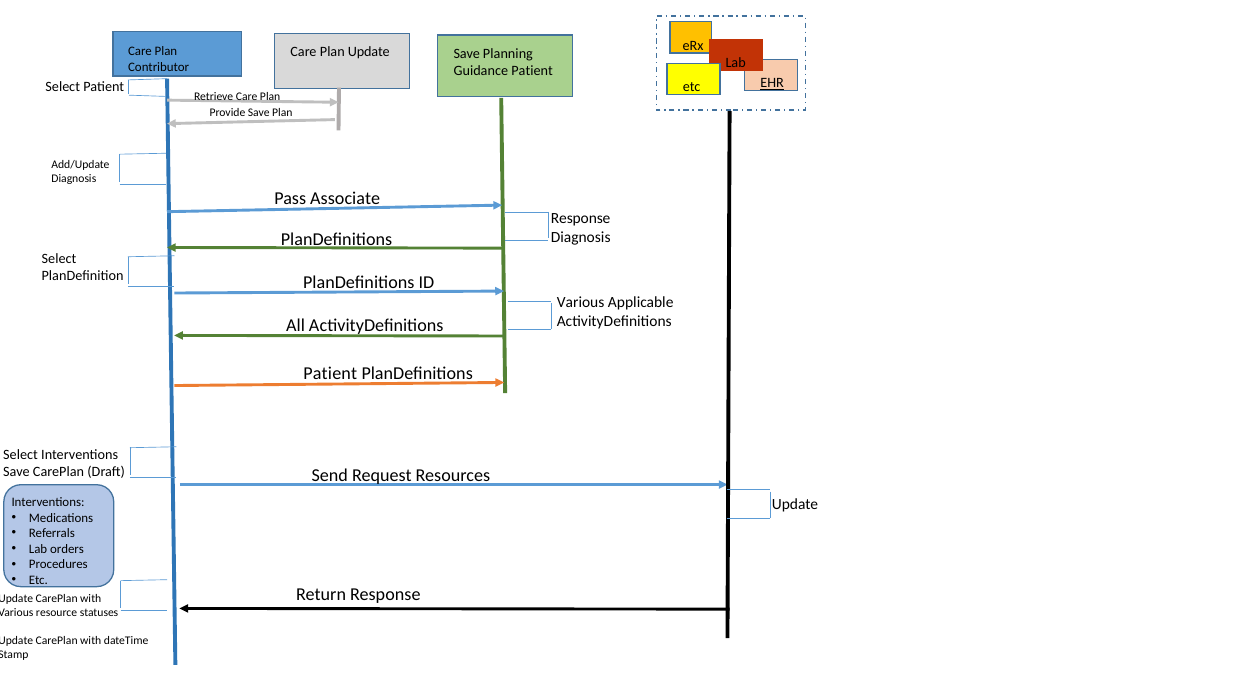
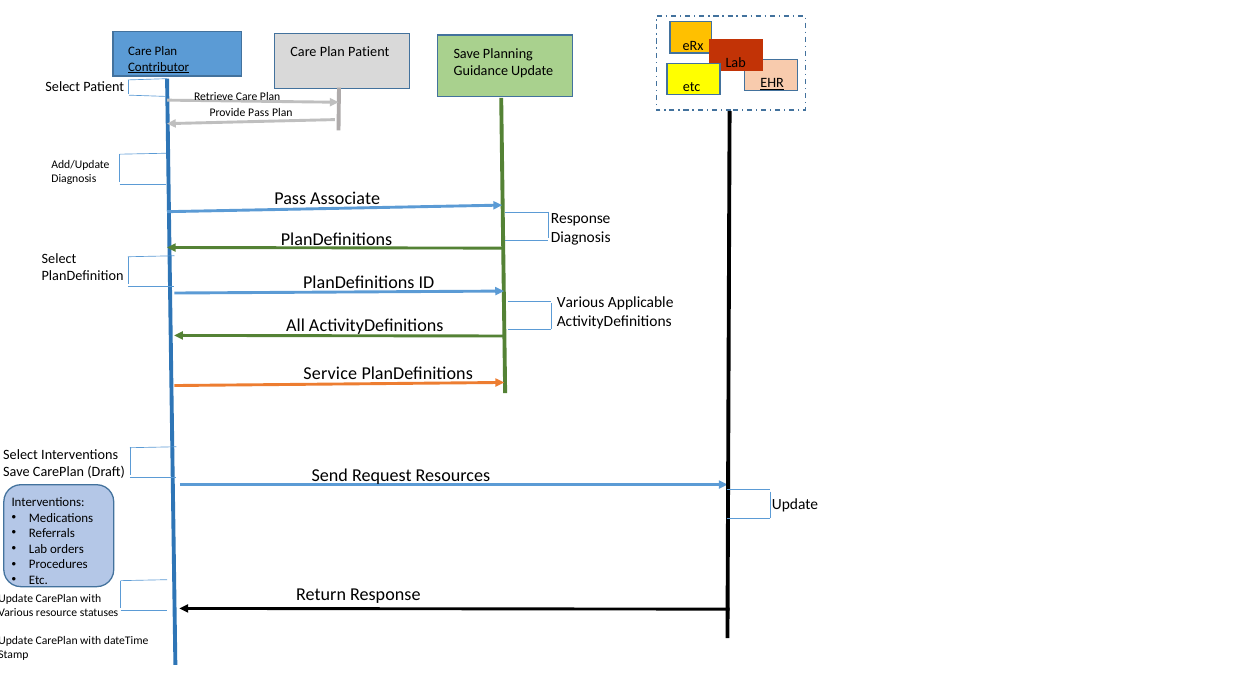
Plan Update: Update -> Patient
Contributor underline: none -> present
Guidance Patient: Patient -> Update
Provide Save: Save -> Pass
Patient at (330, 374): Patient -> Service
